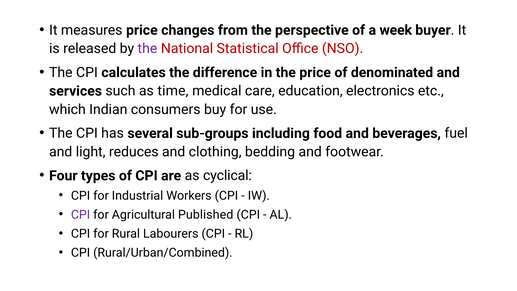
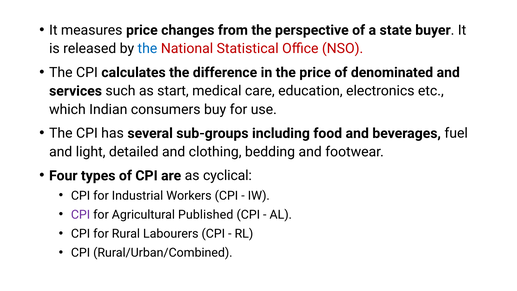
week: week -> state
the at (147, 49) colour: purple -> blue
time: time -> start
reduces: reduces -> detailed
